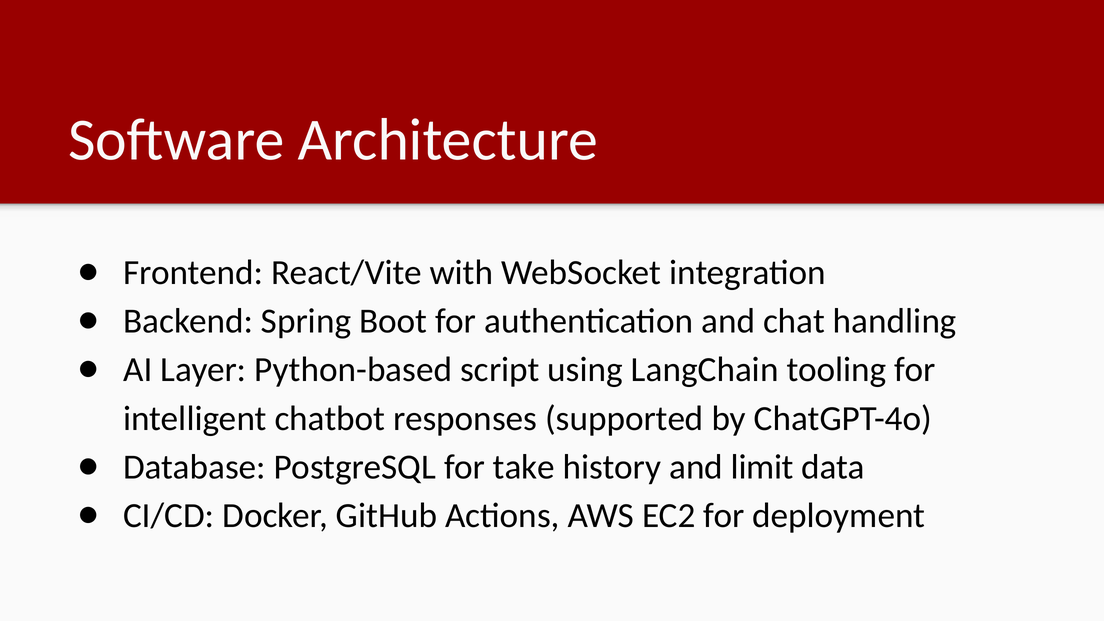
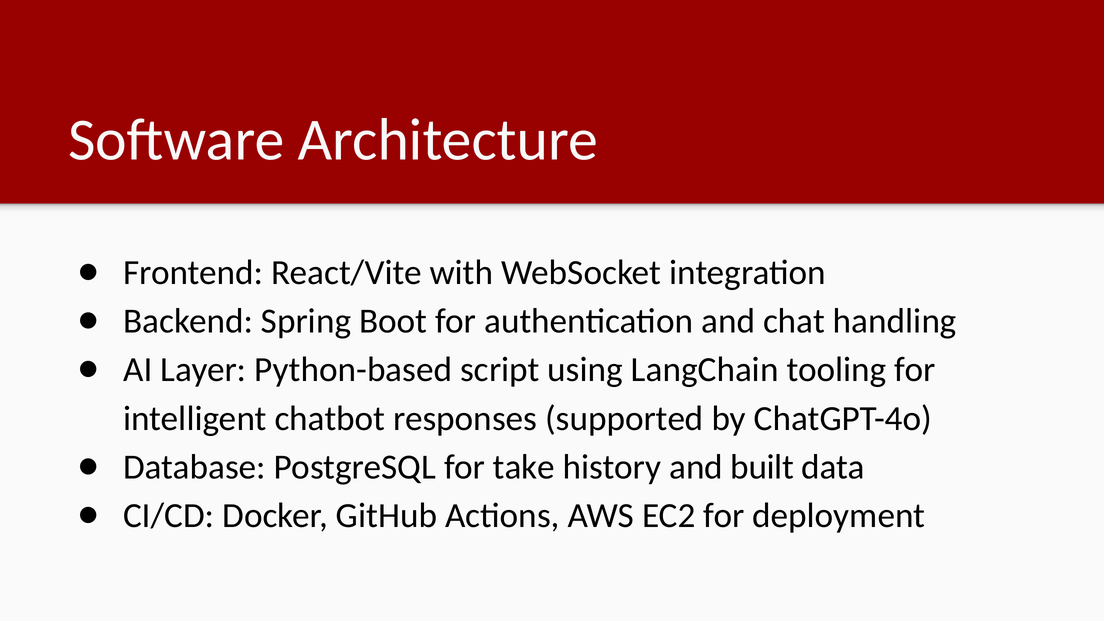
limit: limit -> built
